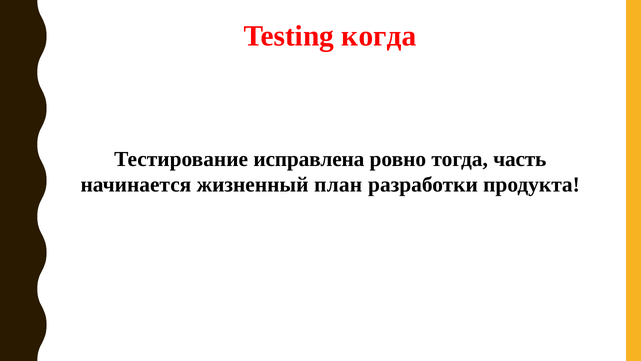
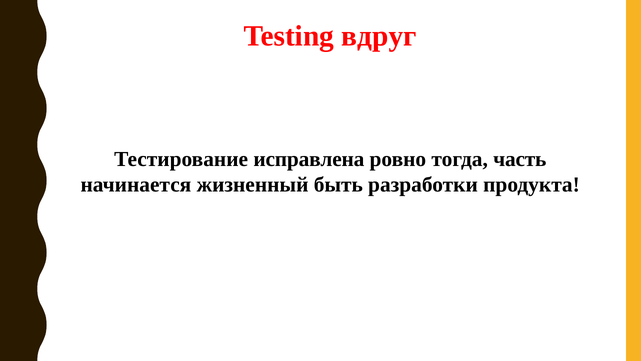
когда: когда -> вдруг
план: план -> быть
